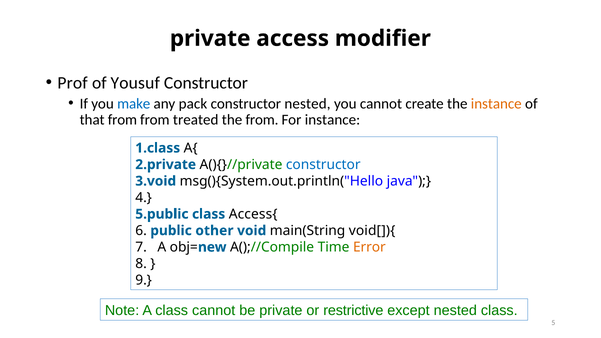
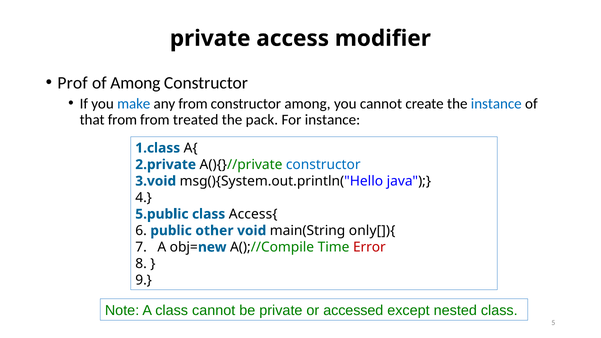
of Yousuf: Yousuf -> Among
any pack: pack -> from
constructor nested: nested -> among
instance at (496, 104) colour: orange -> blue
the from: from -> pack
void[]){: void[]){ -> only[]){
Error colour: orange -> red
restrictive: restrictive -> accessed
